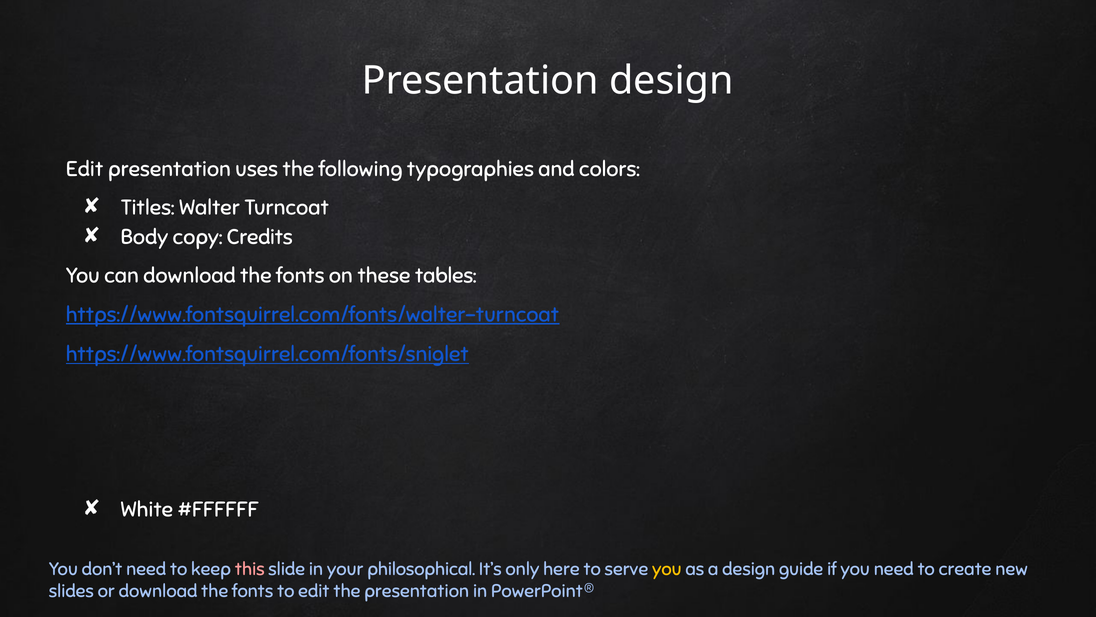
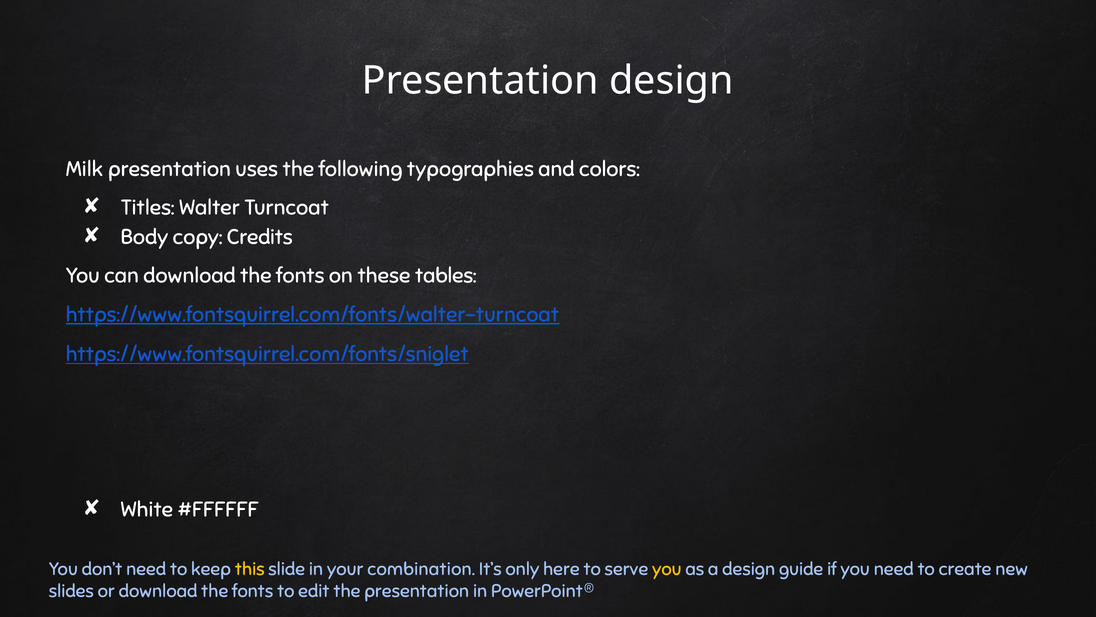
Edit at (85, 169): Edit -> Milk
this colour: pink -> yellow
philosophical: philosophical -> combination
